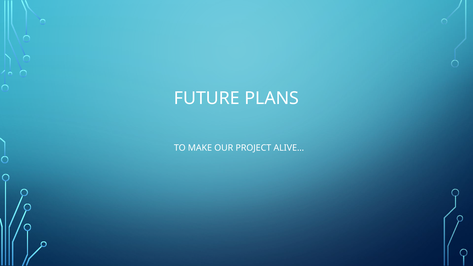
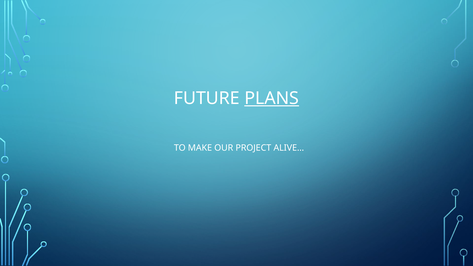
PLANS underline: none -> present
